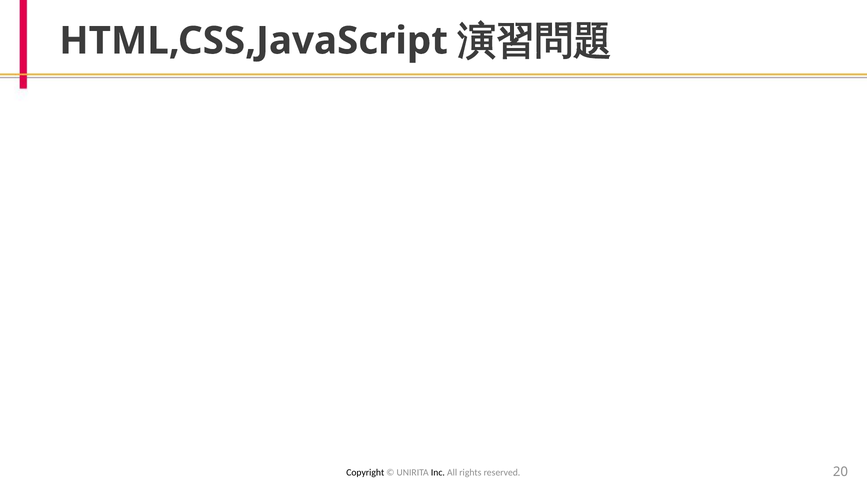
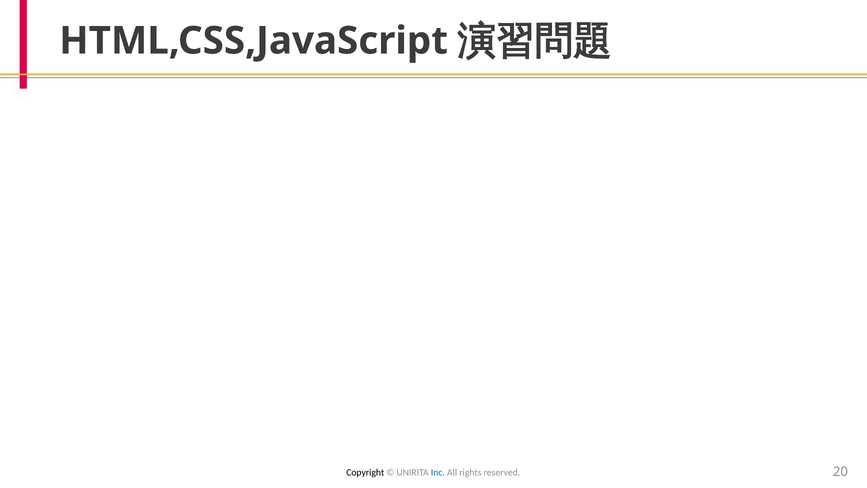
Inc colour: black -> blue
